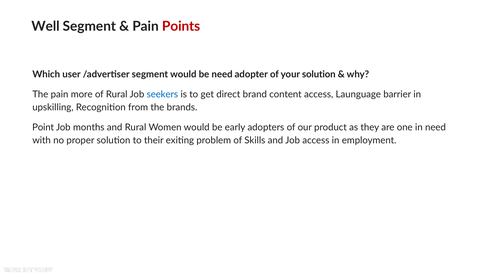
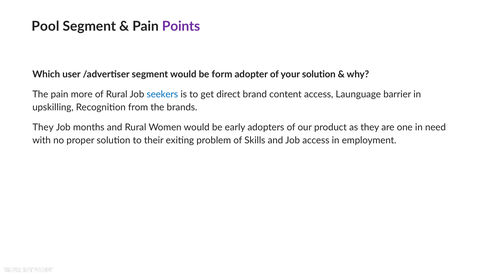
Well: Well -> Pool
Points colour: red -> purple
be need: need -> form
Point at (43, 128): Point -> They
